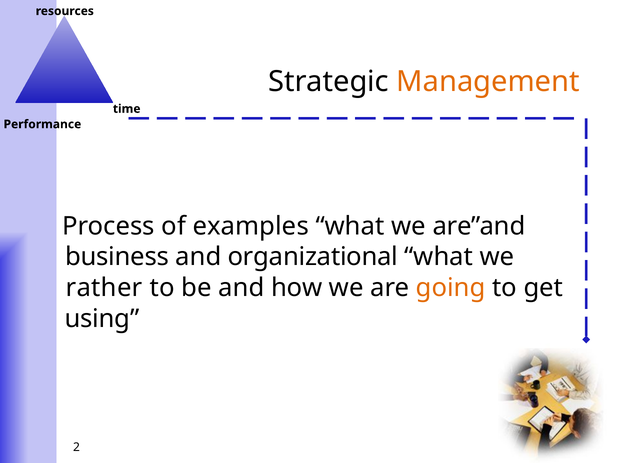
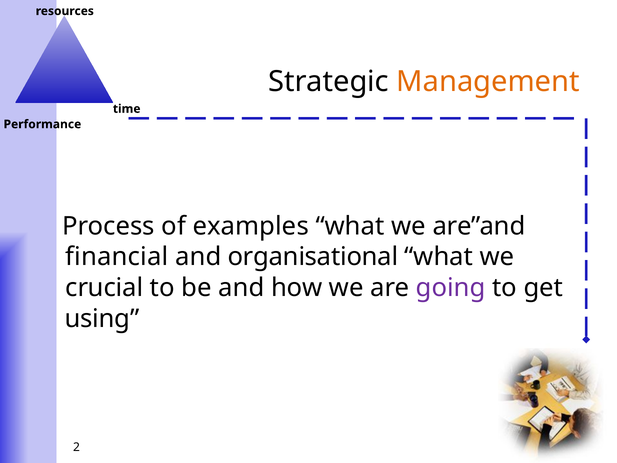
business: business -> financial
organizational: organizational -> organisational
rather: rather -> crucial
going colour: orange -> purple
